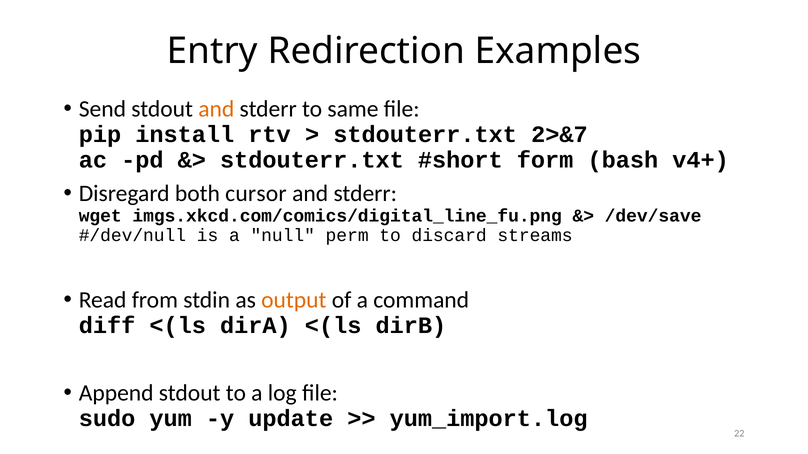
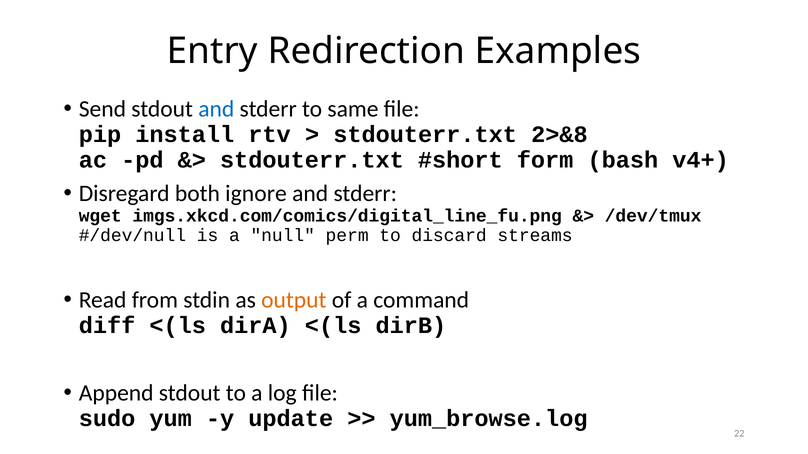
and at (216, 109) colour: orange -> blue
2>&7: 2>&7 -> 2>&8
cursor: cursor -> ignore
/dev/save: /dev/save -> /dev/tmux
yum_import.log: yum_import.log -> yum_browse.log
